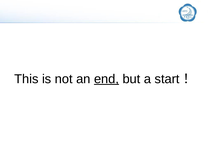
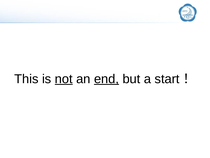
not underline: none -> present
